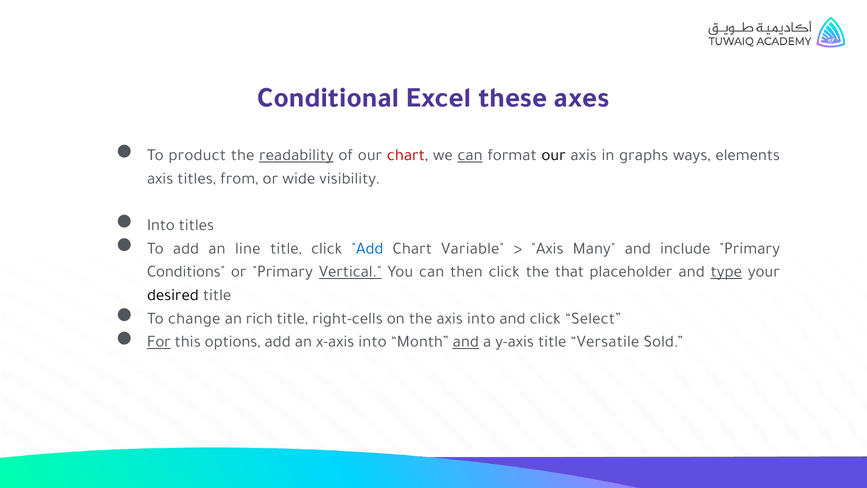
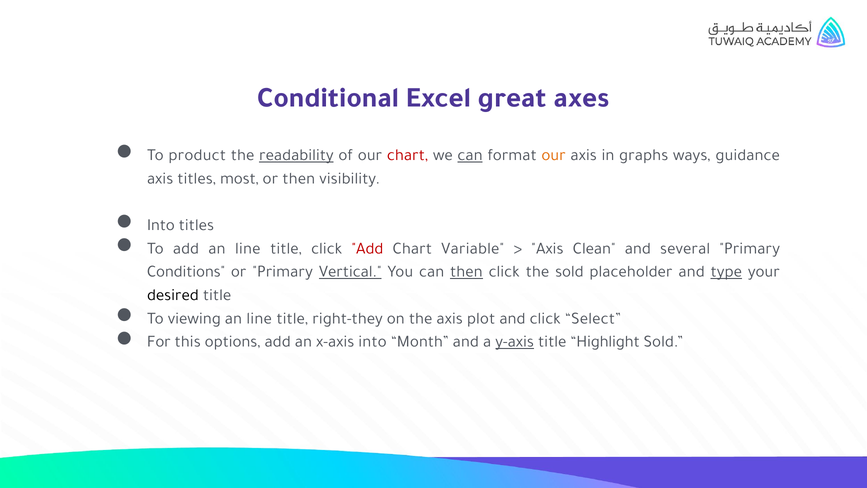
these: these -> great
our at (554, 155) colour: black -> orange
elements: elements -> guidance
from: from -> most
or wide: wide -> then
Add at (367, 248) colour: blue -> red
Many: Many -> Clean
include: include -> several
then at (466, 271) underline: none -> present
the that: that -> sold
change: change -> viewing
rich at (259, 318): rich -> line
right-cells: right-cells -> right-they
axis into: into -> plot
For underline: present -> none
and at (466, 341) underline: present -> none
y-axis underline: none -> present
Versatile: Versatile -> Highlight
